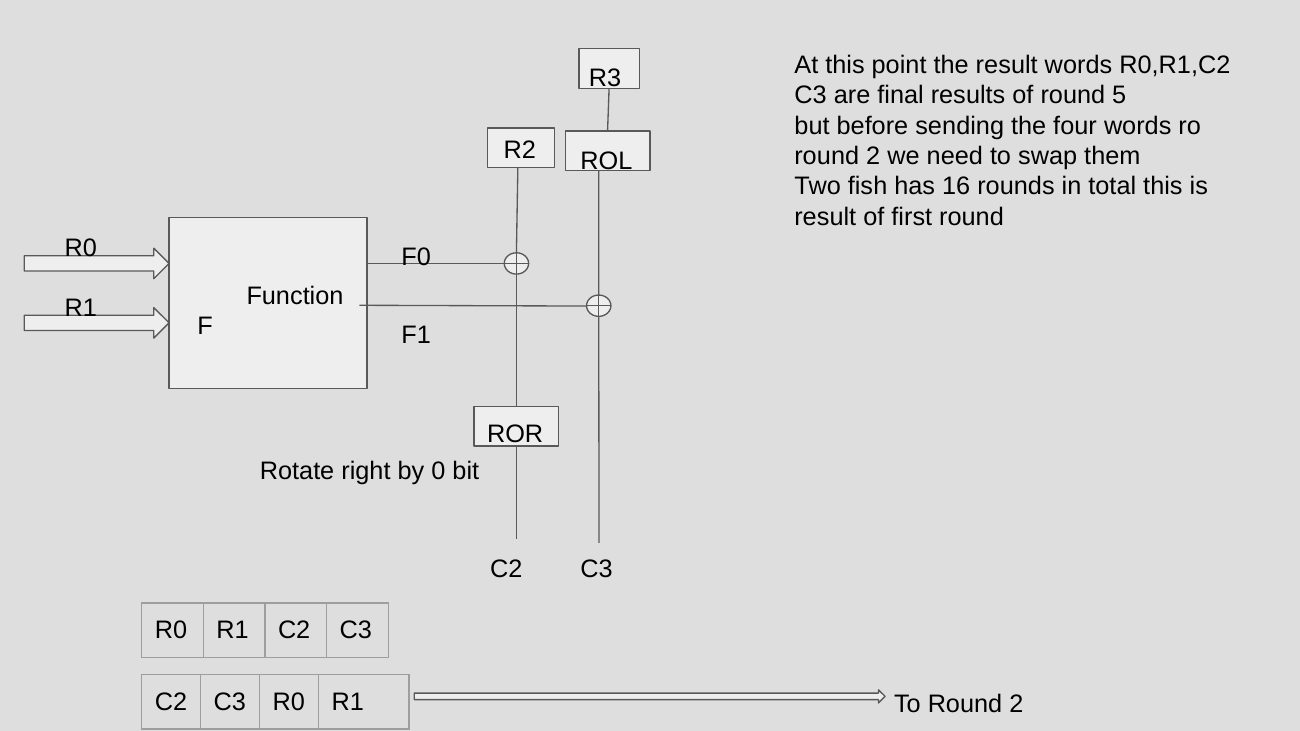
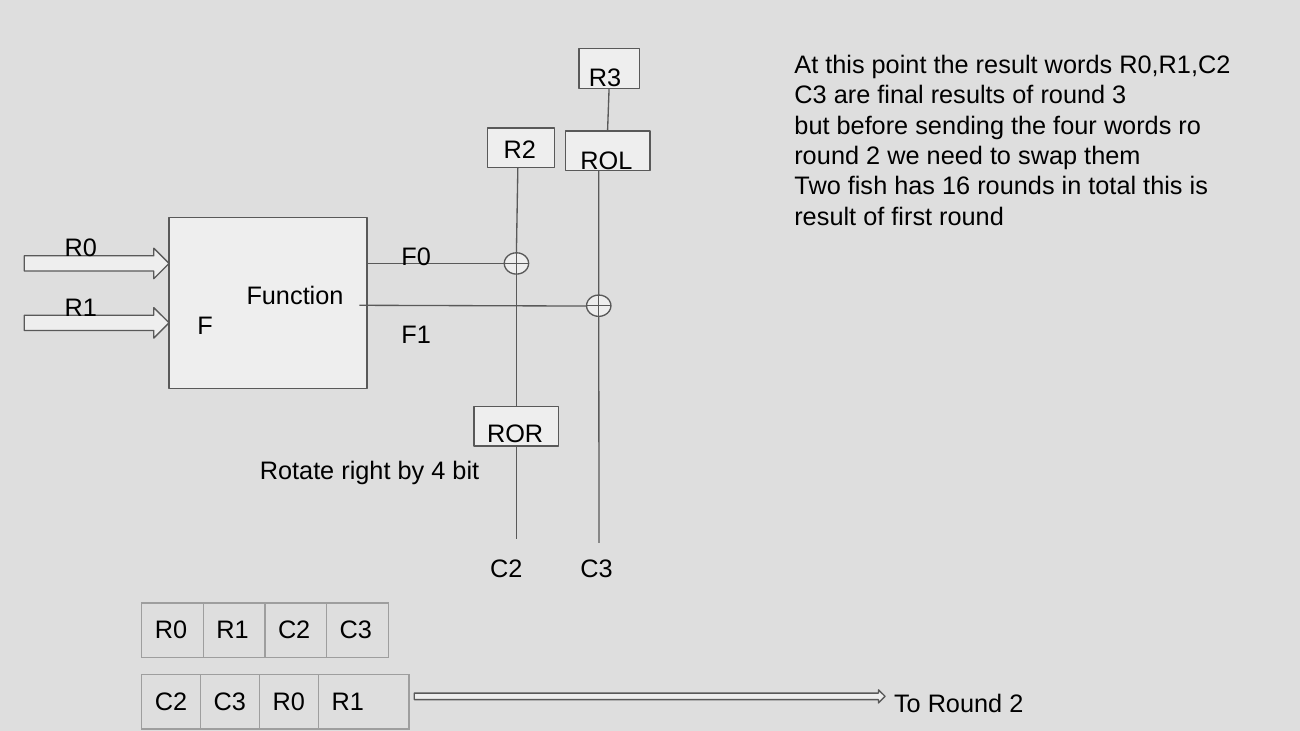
5: 5 -> 3
0: 0 -> 4
